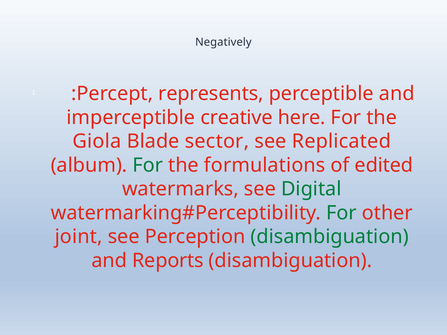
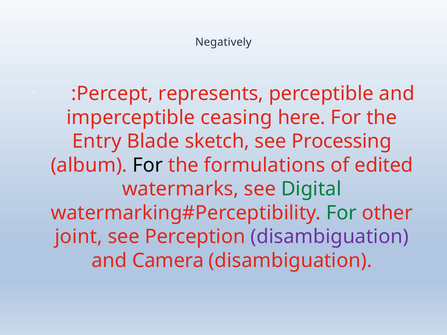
creative: creative -> ceasing
Giola: Giola -> Entry
sector: sector -> sketch
Replicated: Replicated -> Processing
For at (148, 165) colour: green -> black
disambiguation at (330, 237) colour: green -> purple
Reports: Reports -> Camera
